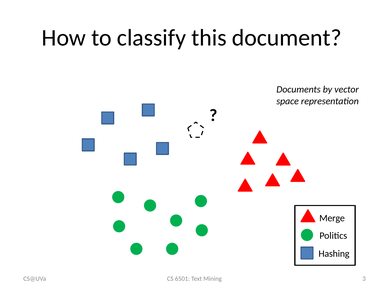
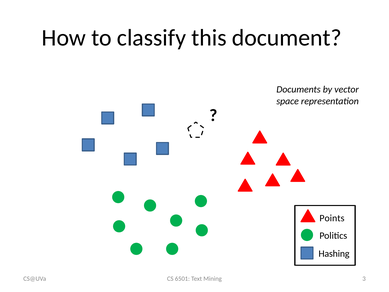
Merge: Merge -> Points
